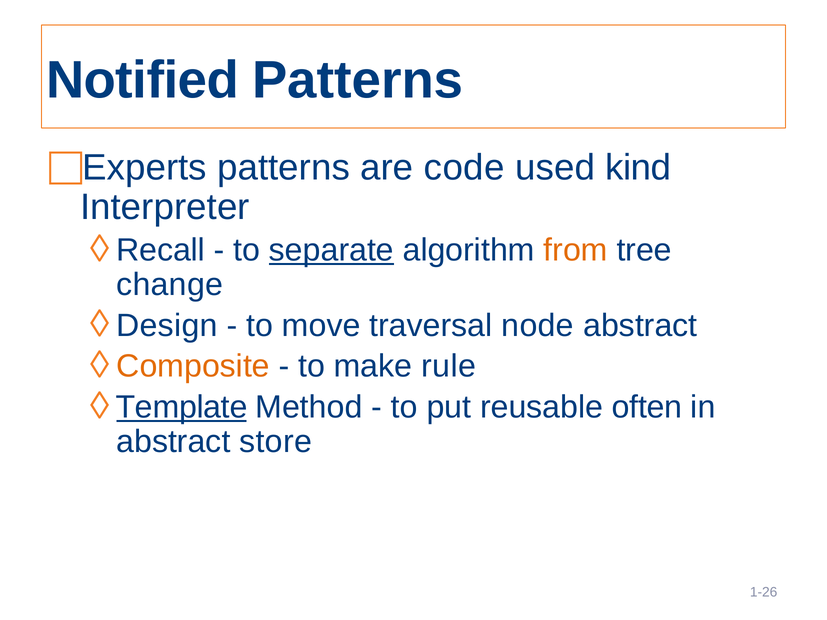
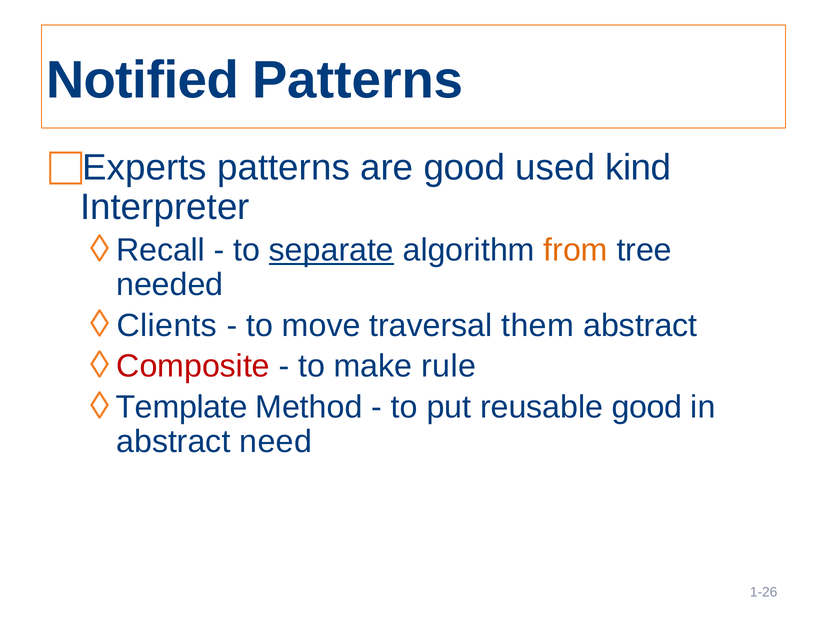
are code: code -> good
change: change -> needed
Design: Design -> Clients
node: node -> them
Composite colour: orange -> red
Template underline: present -> none
reusable often: often -> good
store: store -> need
